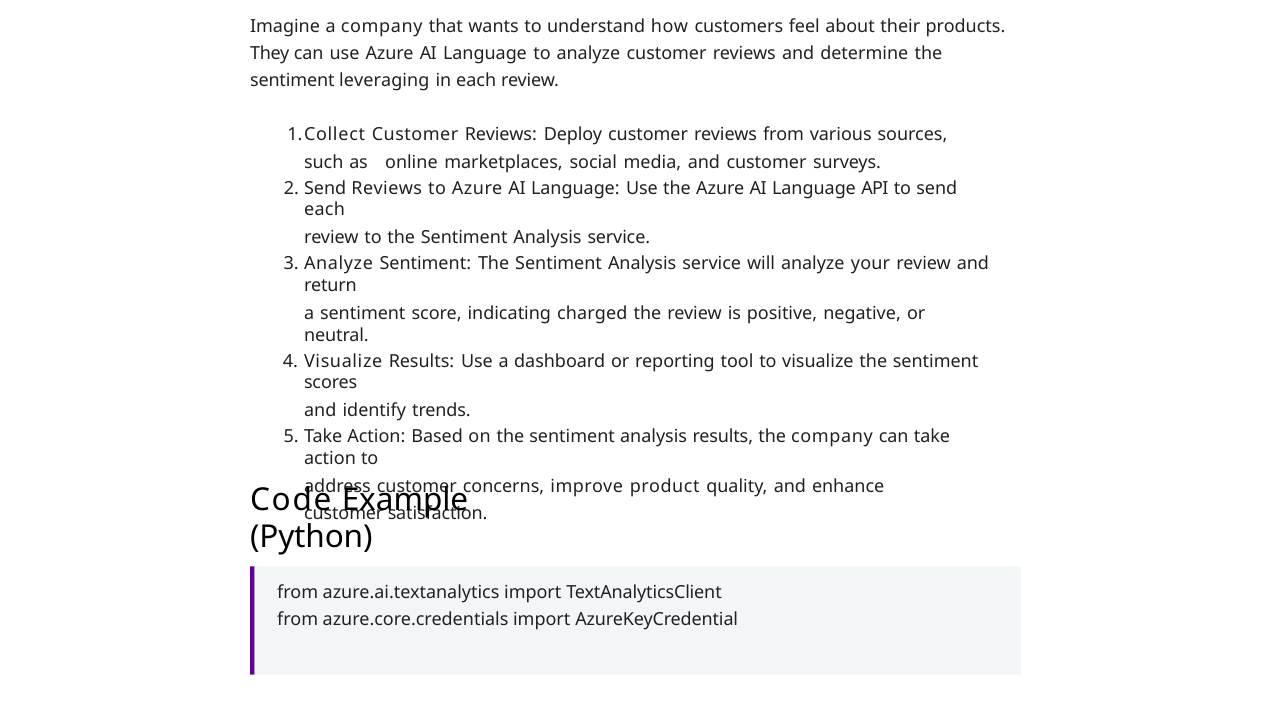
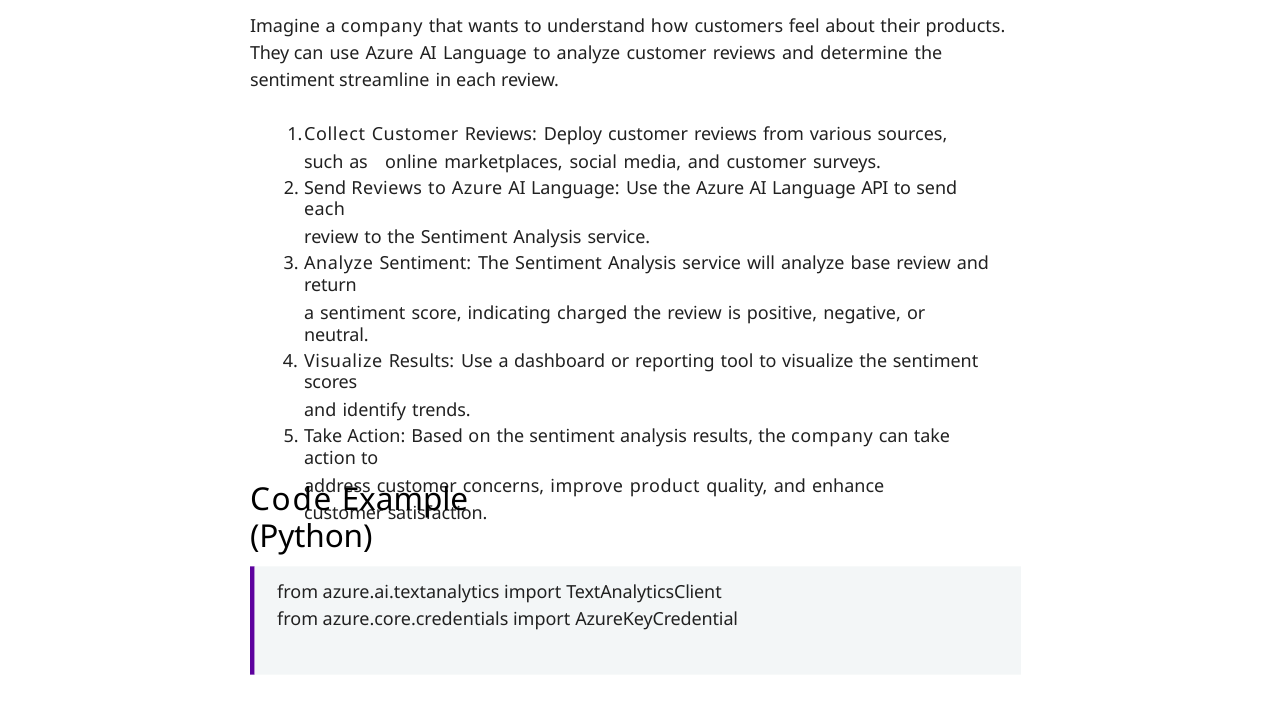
leveraging: leveraging -> streamline
your: your -> base
